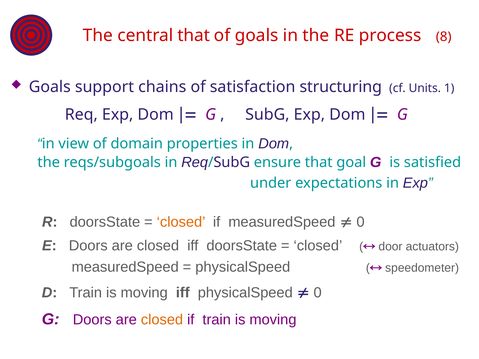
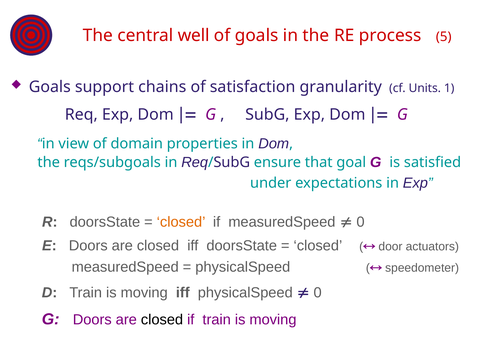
central that: that -> well
8: 8 -> 5
structuring: structuring -> granularity
closed at (162, 320) colour: orange -> black
